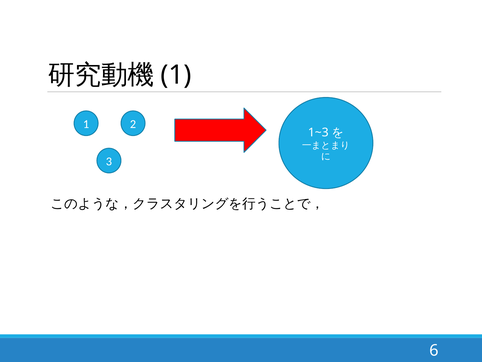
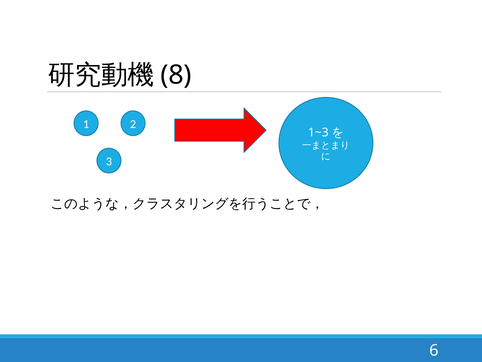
1 at (176, 75): 1 -> 8
